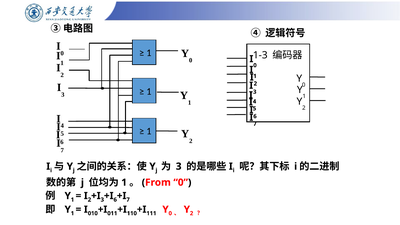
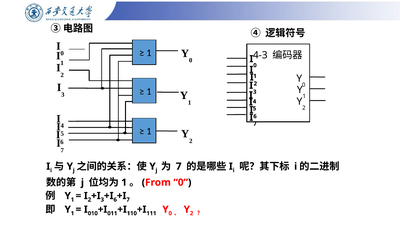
1-3: 1-3 -> 4-3
3 at (179, 166): 3 -> 7
